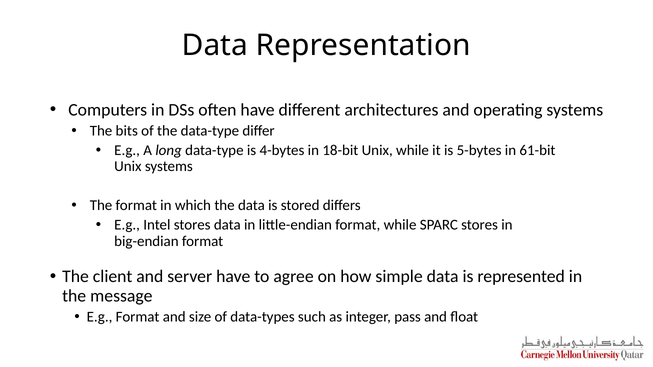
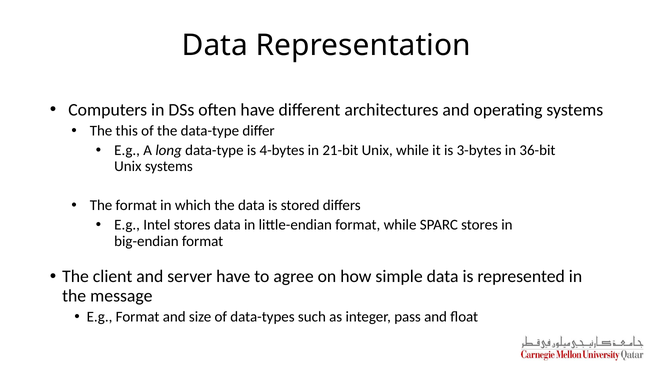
bits: bits -> this
18-bit: 18-bit -> 21-bit
5-bytes: 5-bytes -> 3-bytes
61-bit: 61-bit -> 36-bit
